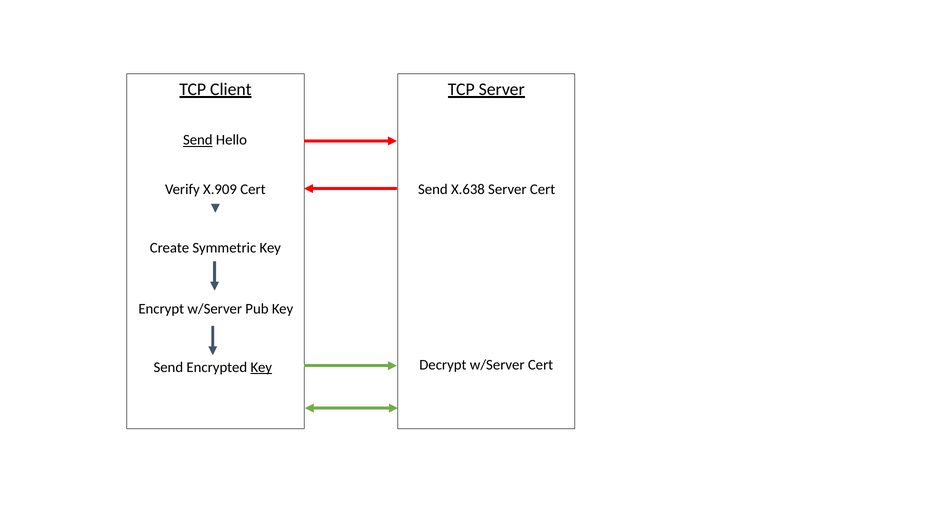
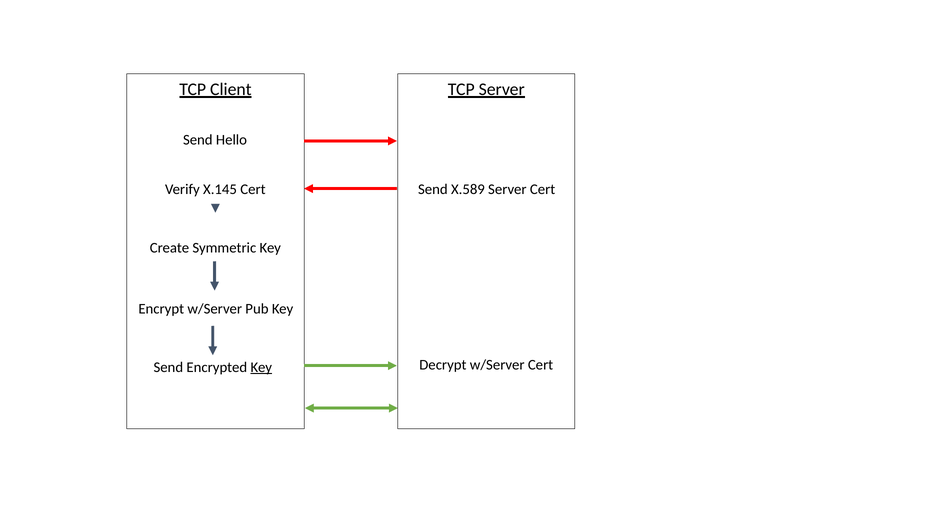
Send at (198, 140) underline: present -> none
X.909: X.909 -> X.145
X.638: X.638 -> X.589
